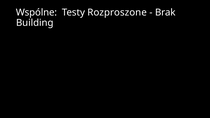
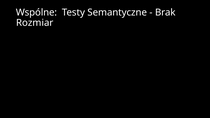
Rozproszone: Rozproszone -> Semantyczne
Building: Building -> Rozmiar
